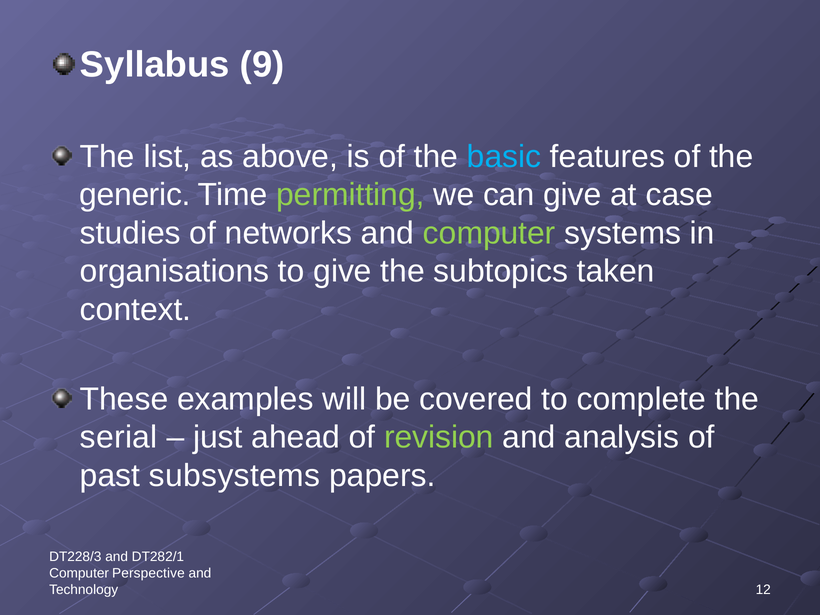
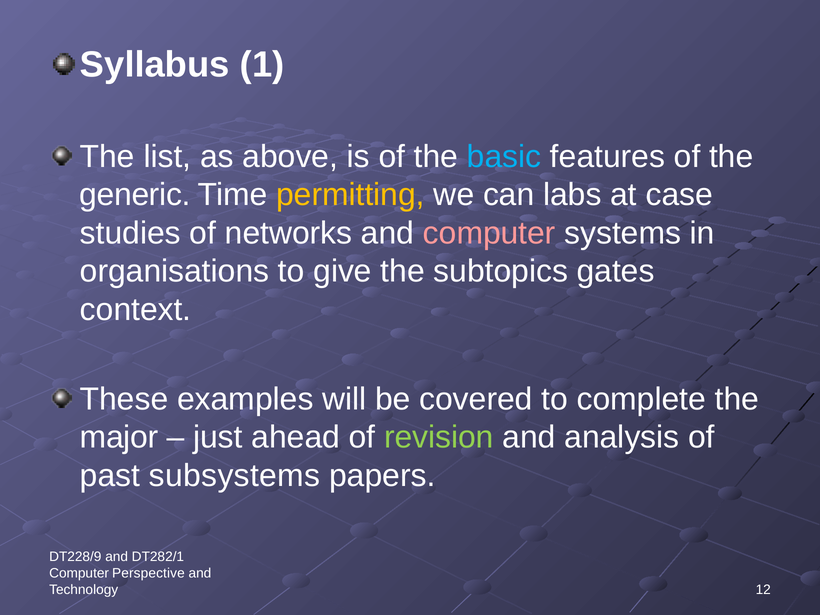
9: 9 -> 1
permitting colour: light green -> yellow
can give: give -> labs
computer at (489, 233) colour: light green -> pink
taken: taken -> gates
serial: serial -> major
DT228/3: DT228/3 -> DT228/9
